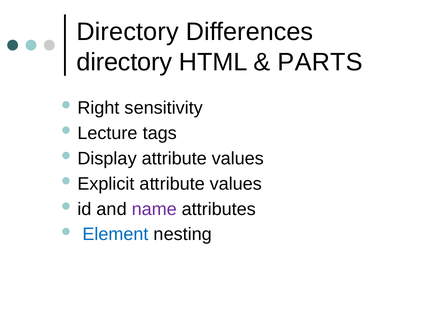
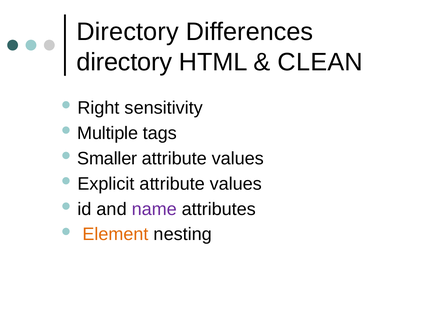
PARTS: PARTS -> CLEAN
Lecture: Lecture -> Multiple
Display: Display -> Smaller
Element colour: blue -> orange
